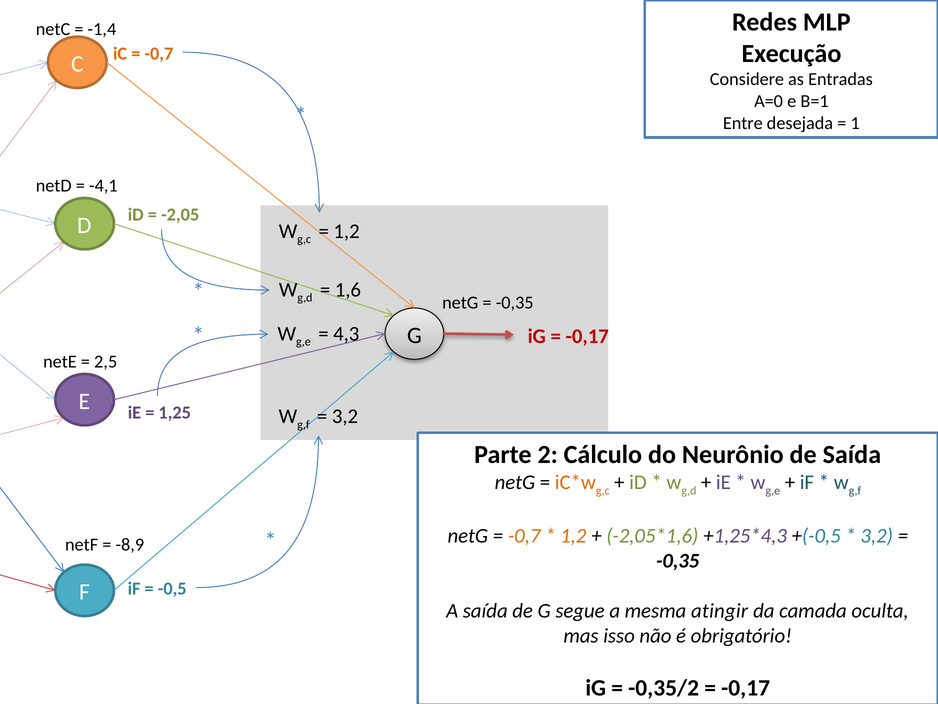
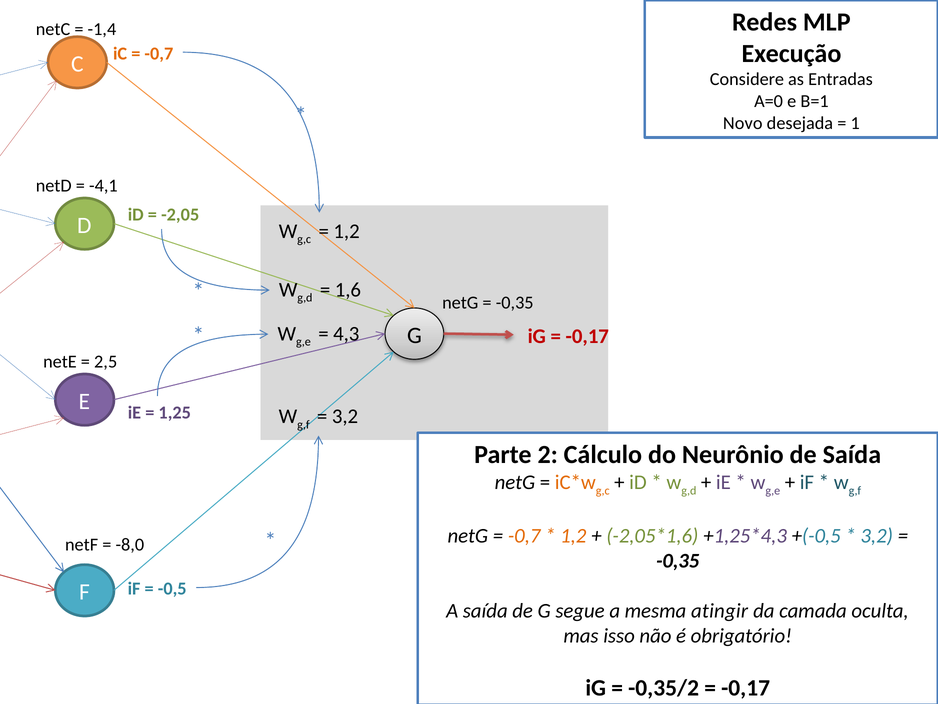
Entre: Entre -> Novo
-8,9: -8,9 -> -8,0
